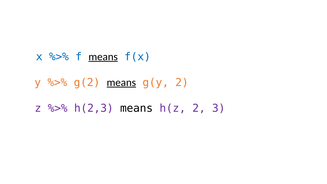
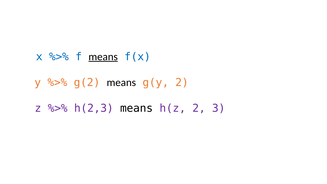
means at (121, 82) underline: present -> none
